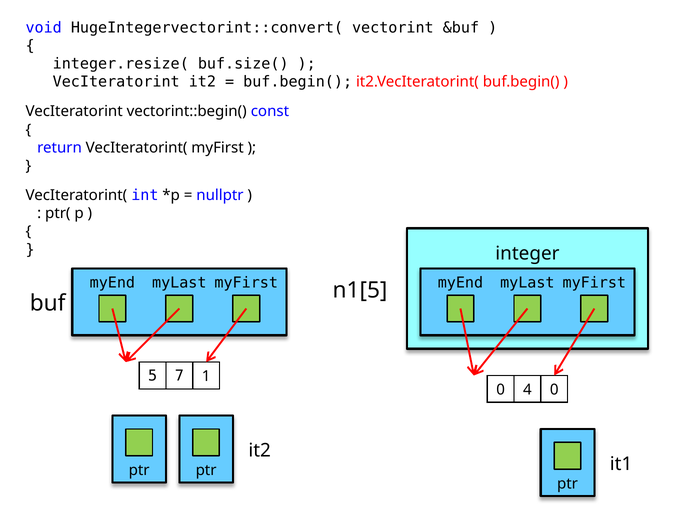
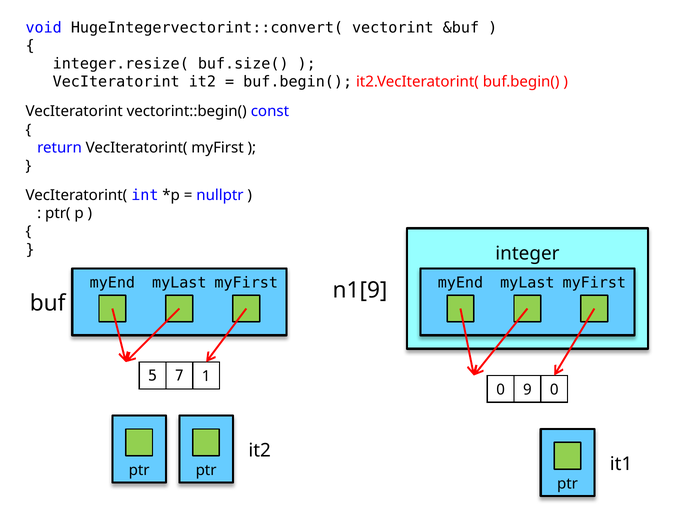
n1[5: n1[5 -> n1[9
4: 4 -> 9
